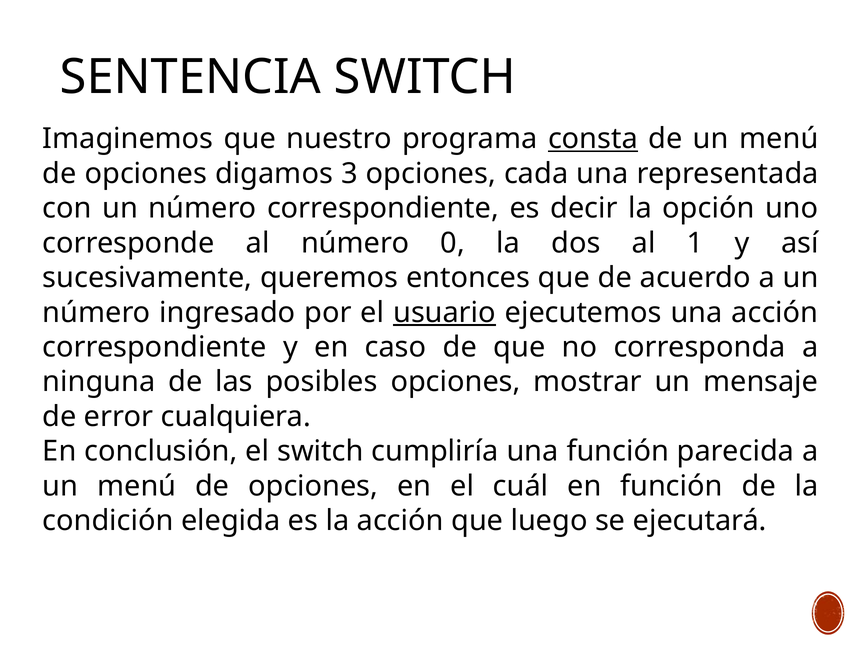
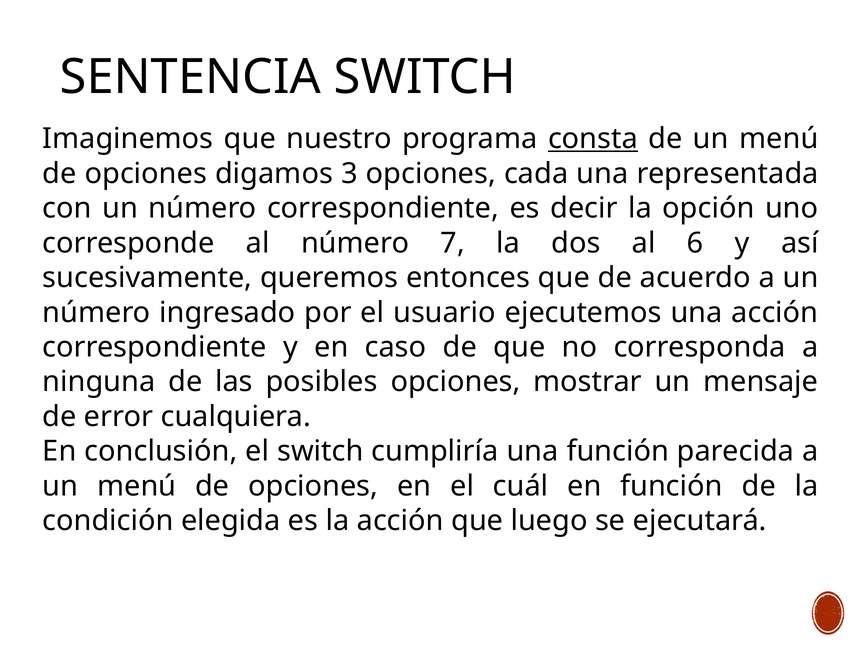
0: 0 -> 7
1: 1 -> 6
usuario underline: present -> none
